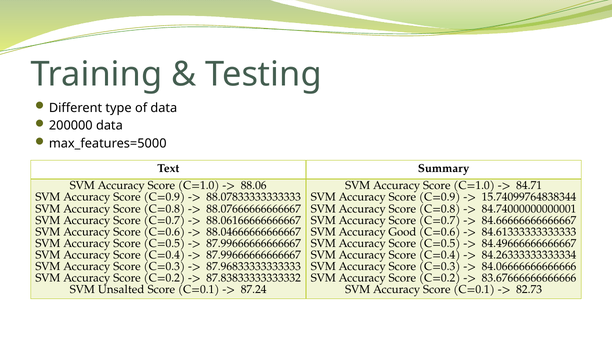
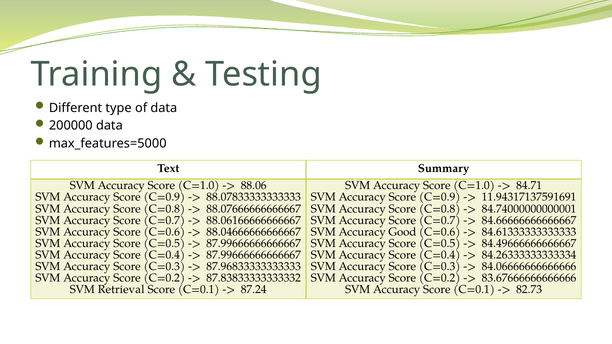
15.74099764838344: 15.74099764838344 -> 11.94317137591691
Unsalted: Unsalted -> Retrieval
